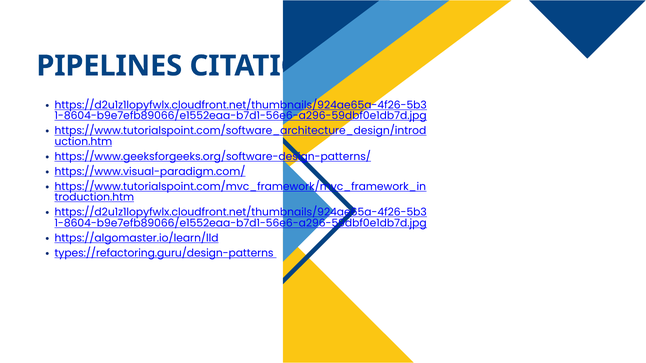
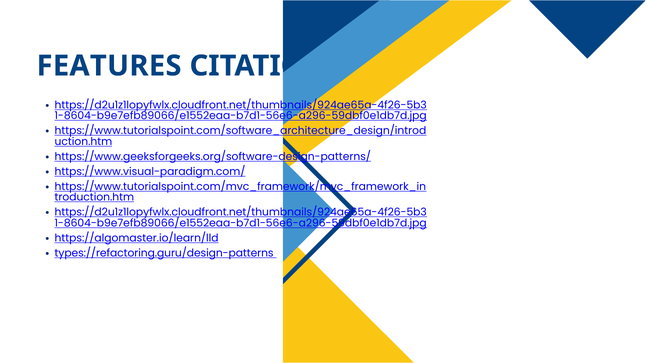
PIPELINES: PIPELINES -> FEATURES
